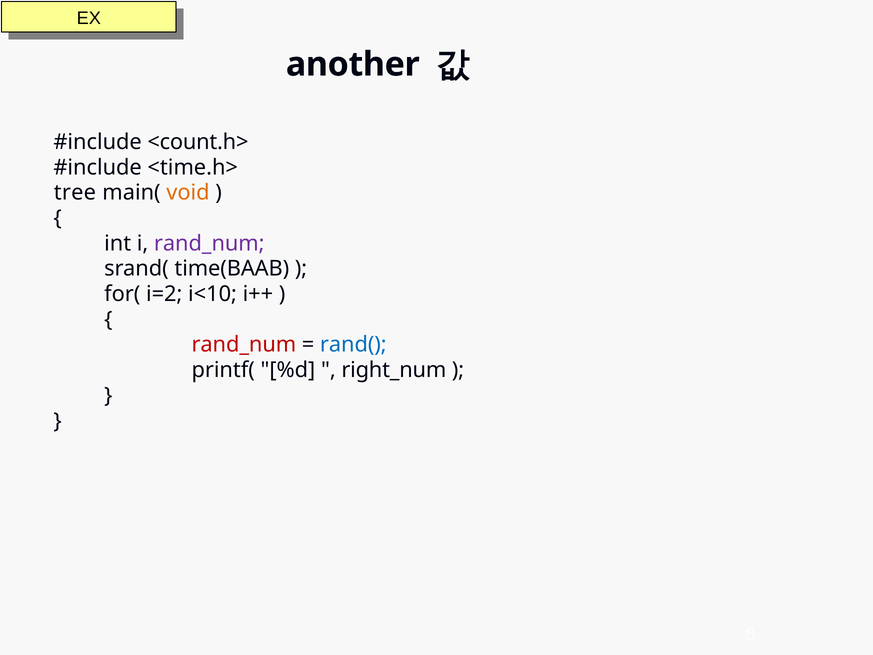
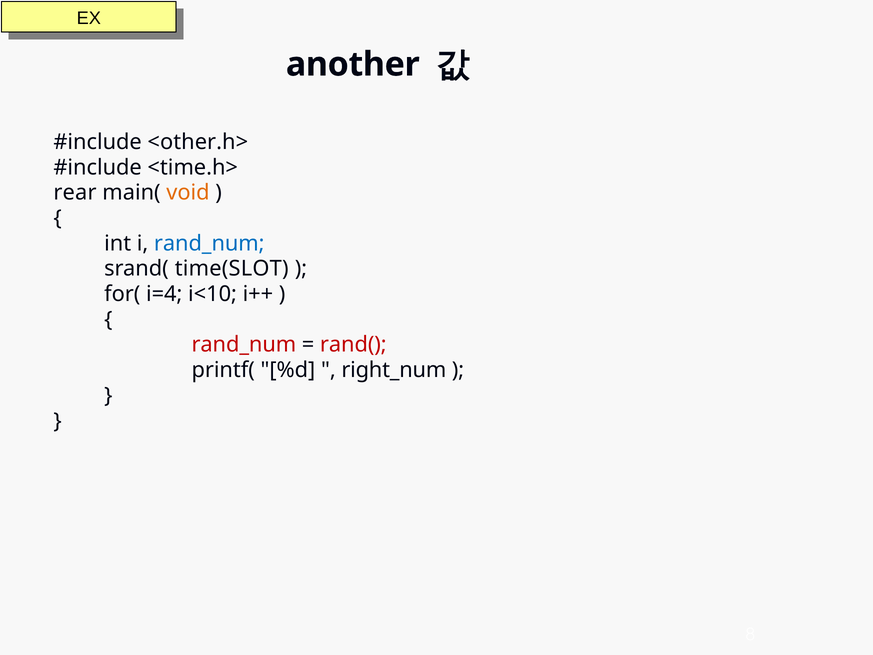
<count.h>: <count.h> -> <other.h>
tree: tree -> rear
rand_num at (209, 243) colour: purple -> blue
time(BAAB: time(BAAB -> time(SLOT
i=2: i=2 -> i=4
rand( colour: blue -> red
